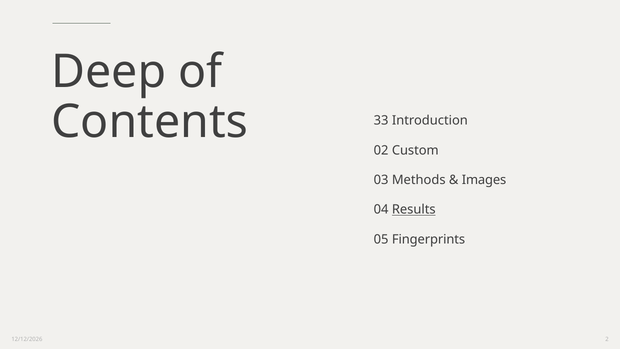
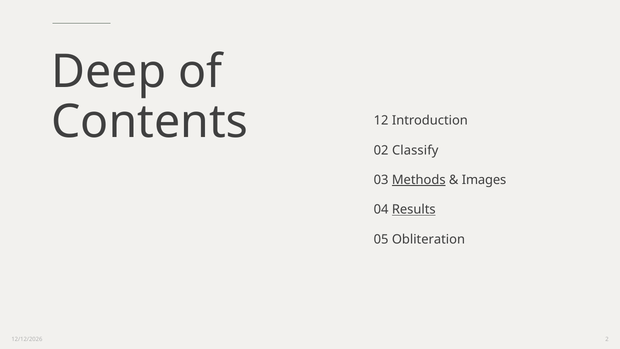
33: 33 -> 12
Custom: Custom -> Classify
Methods underline: none -> present
Fingerprints: Fingerprints -> Obliteration
